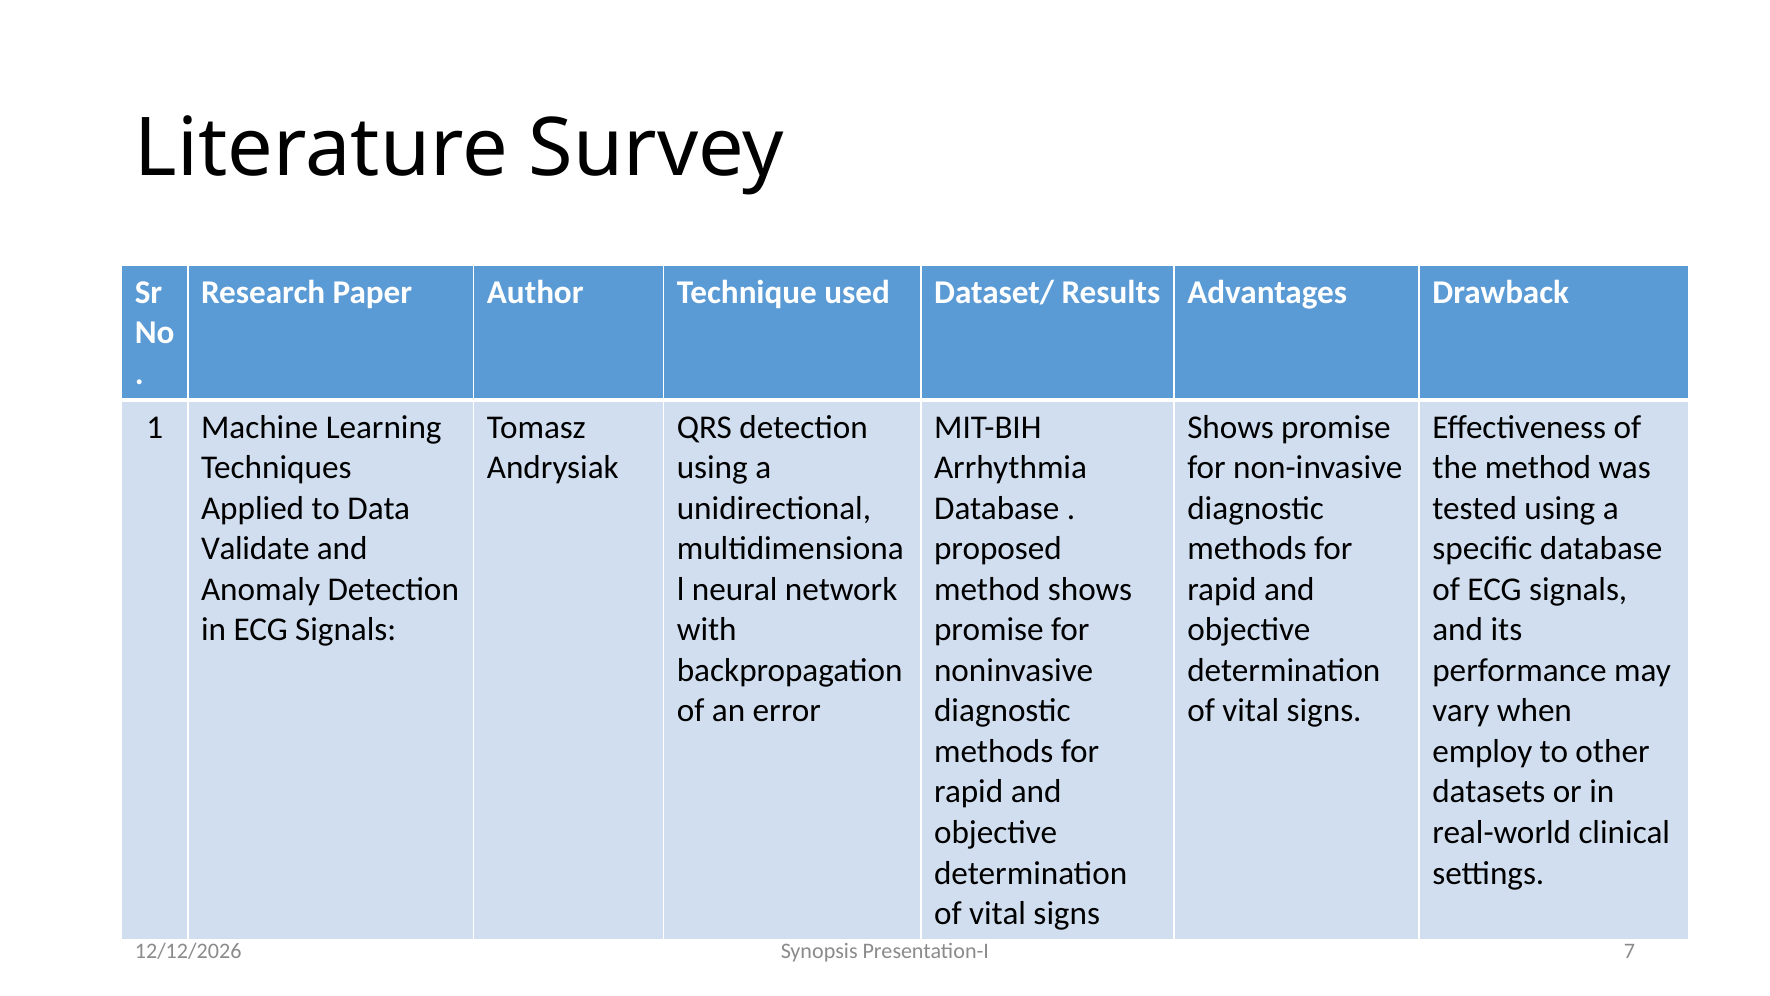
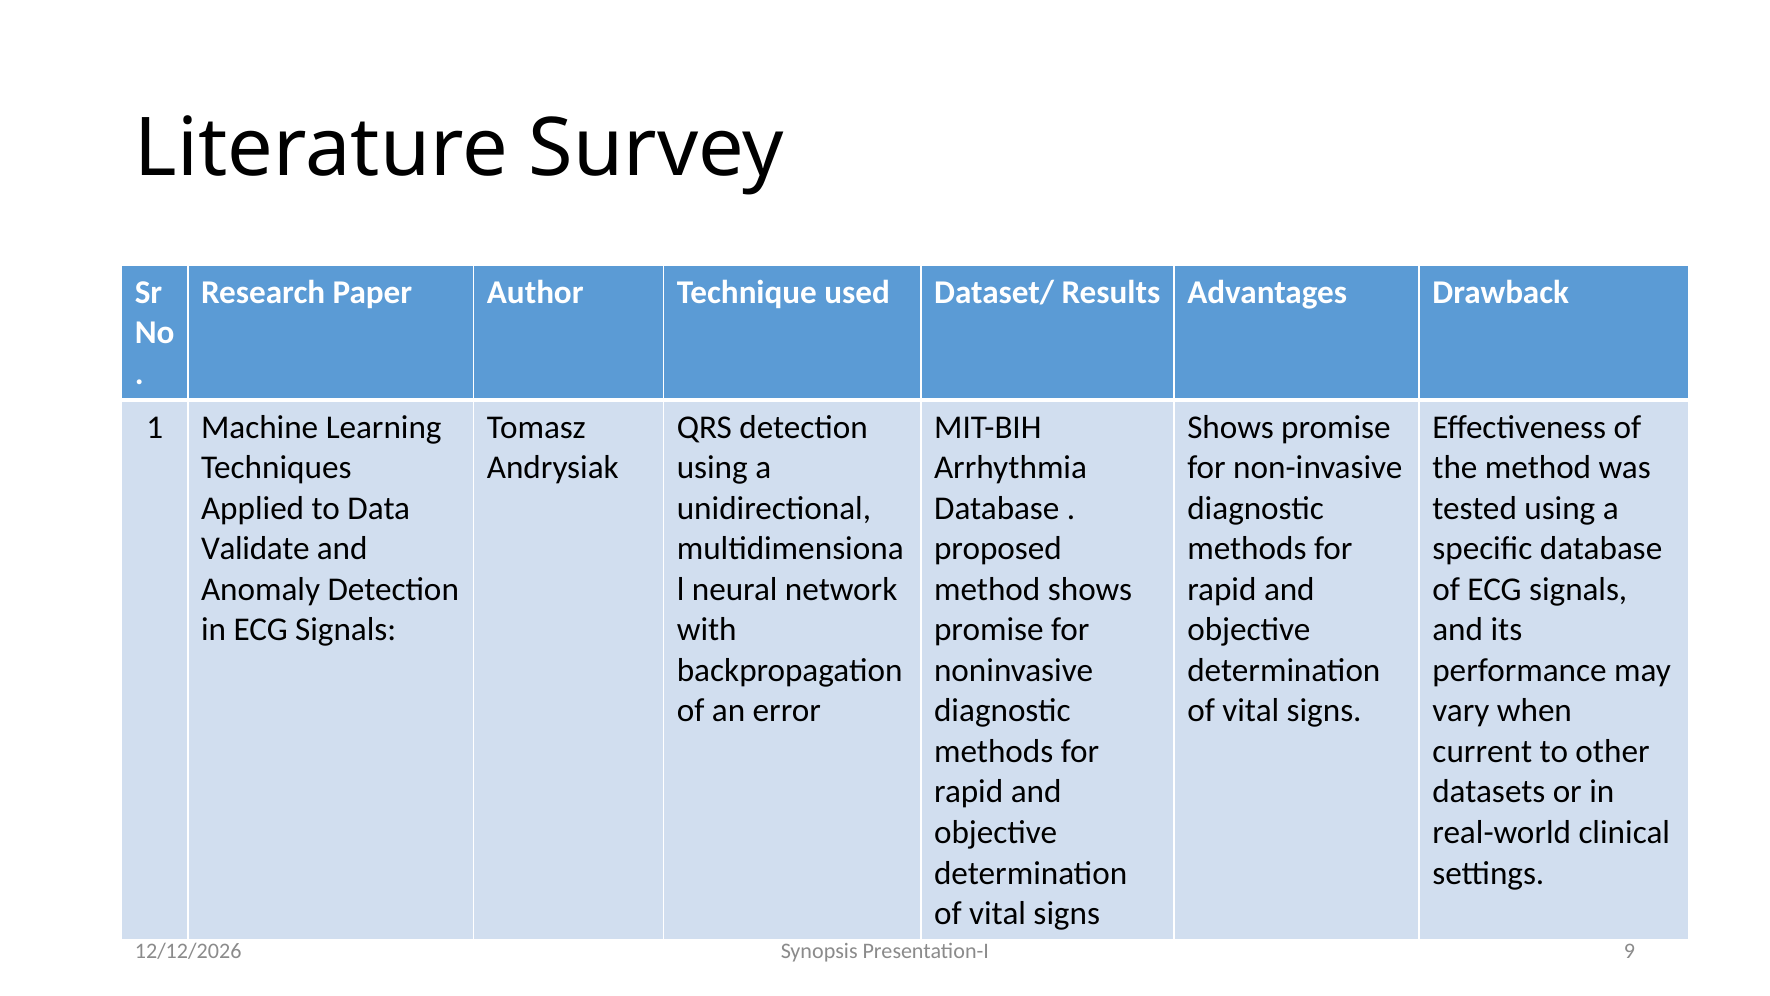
employ: employ -> current
7: 7 -> 9
